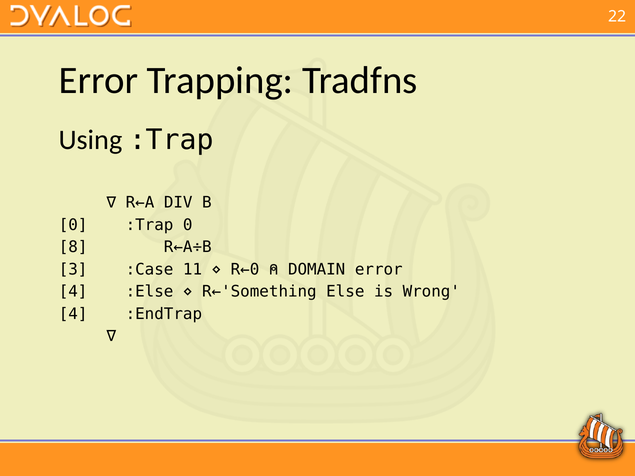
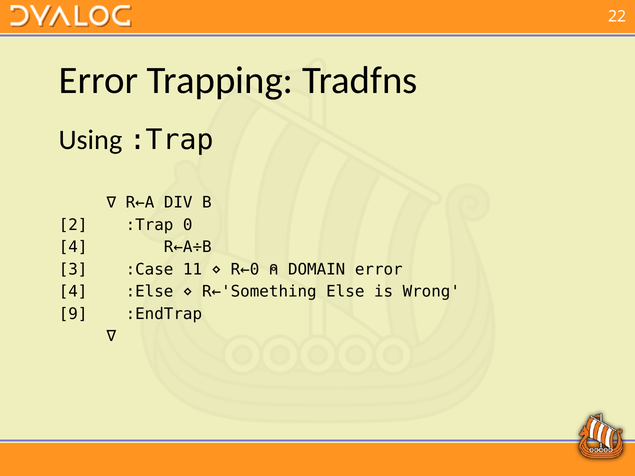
0 at (73, 225): 0 -> 2
8 at (73, 247): 8 -> 4
4 at (73, 314): 4 -> 9
